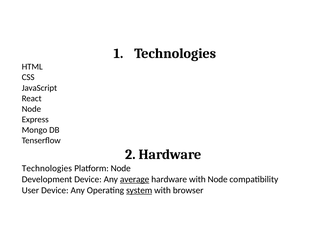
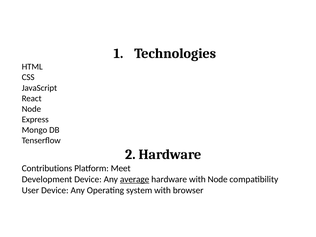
Technologies at (47, 168): Technologies -> Contributions
Platform Node: Node -> Meet
system underline: present -> none
